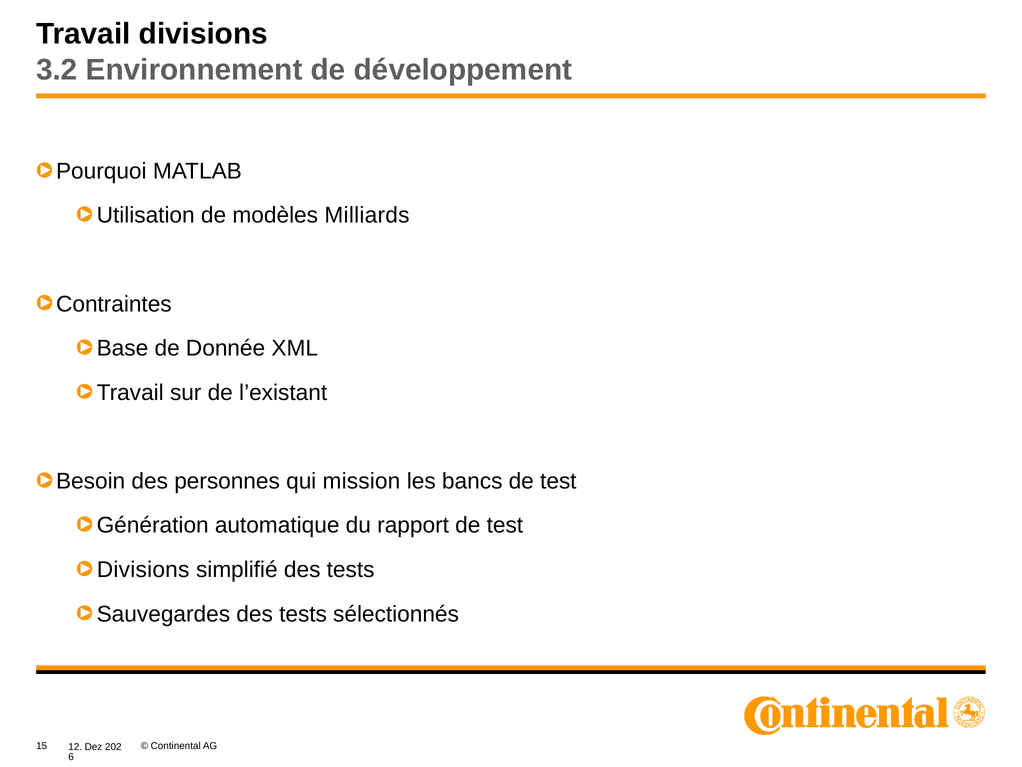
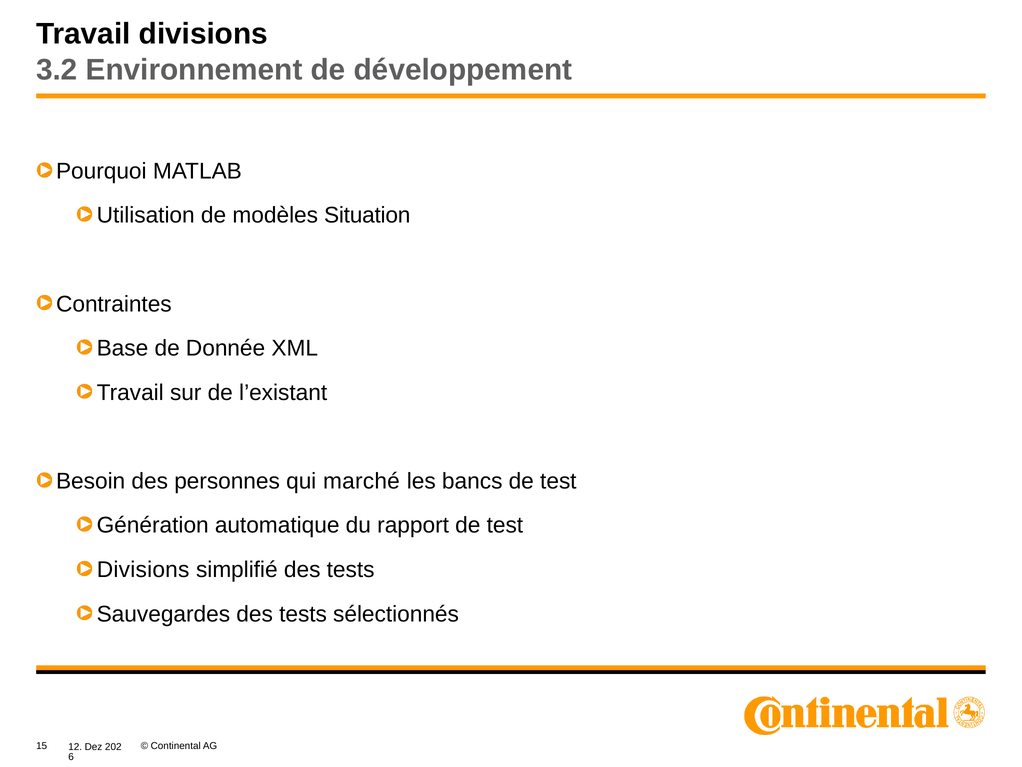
Milliards: Milliards -> Situation
mission: mission -> marché
